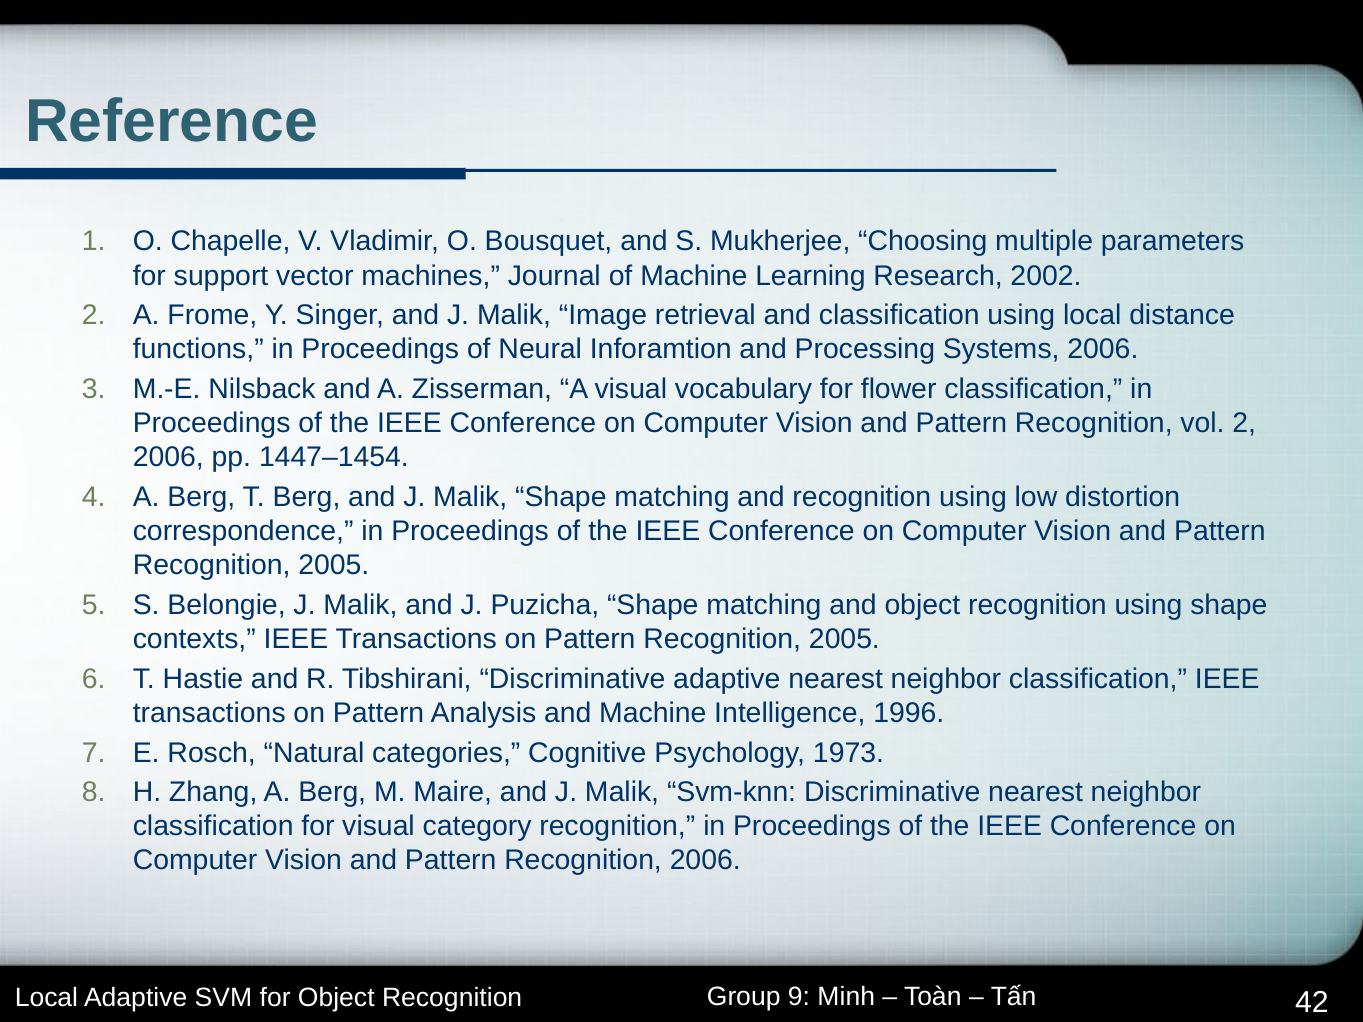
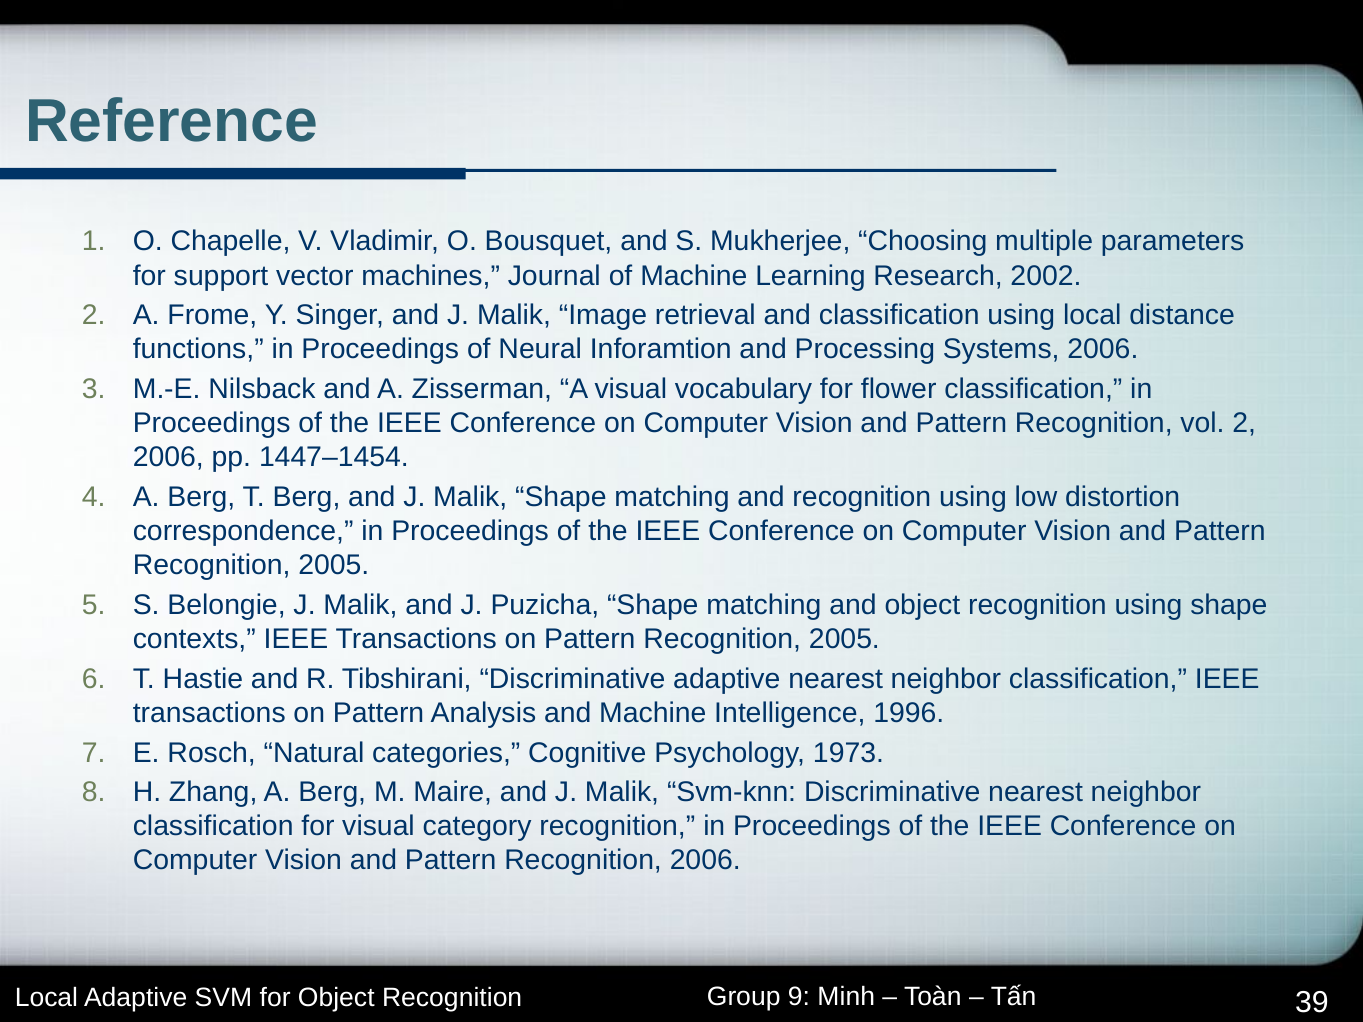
42: 42 -> 39
